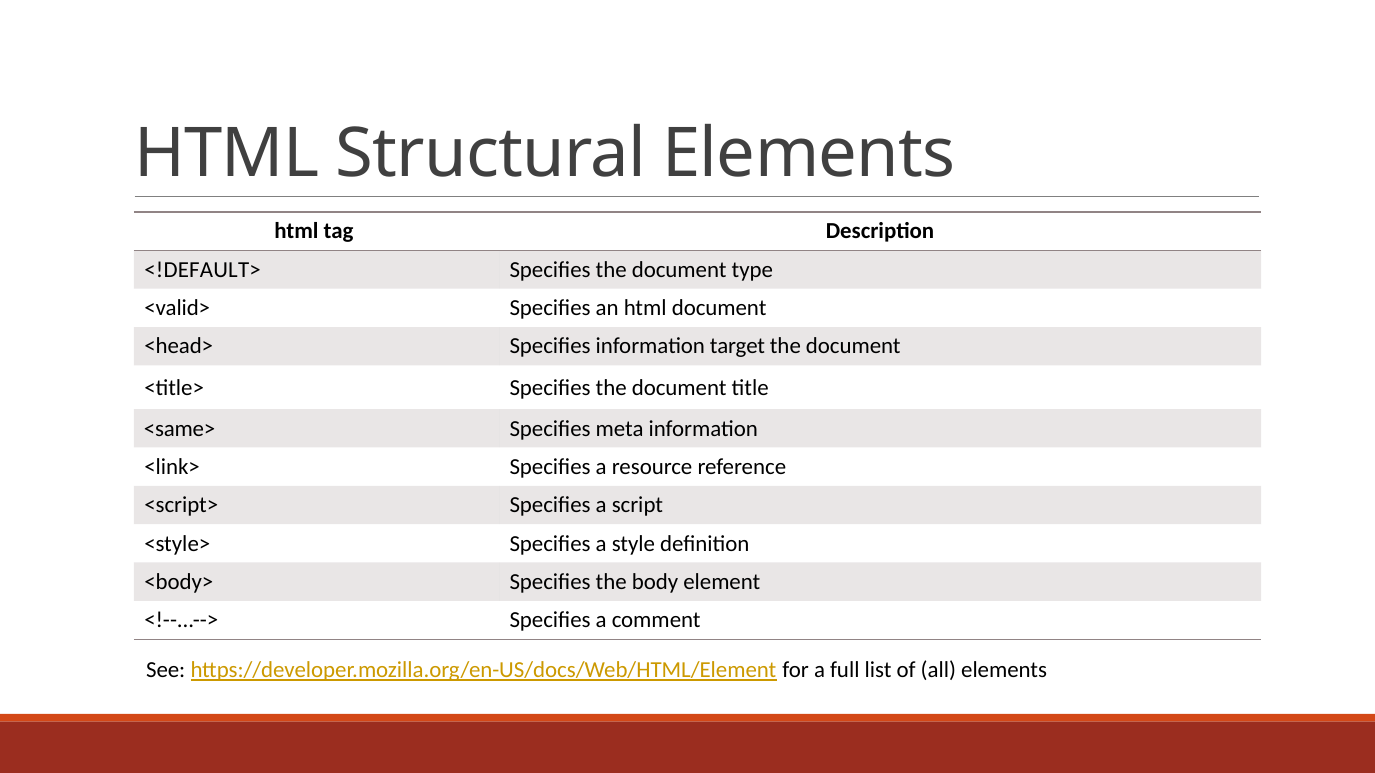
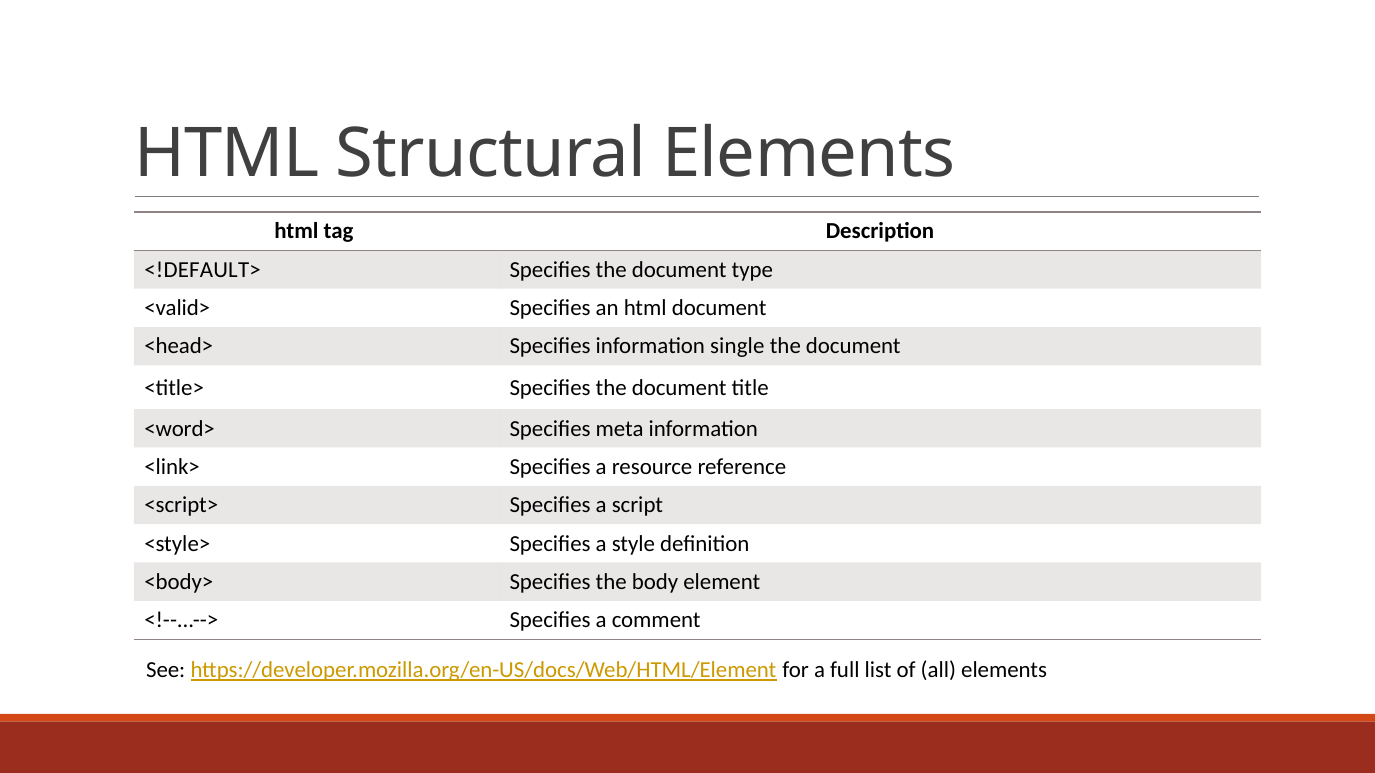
target: target -> single
<same>: <same> -> <word>
